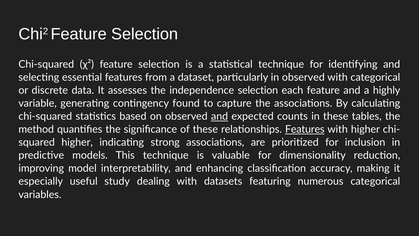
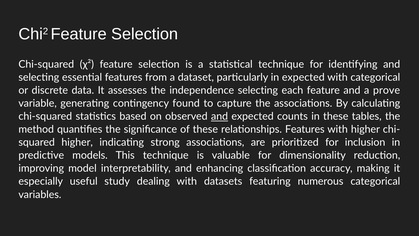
in observed: observed -> expected
independence selection: selection -> selecting
highly: highly -> prove
Features at (305, 129) underline: present -> none
